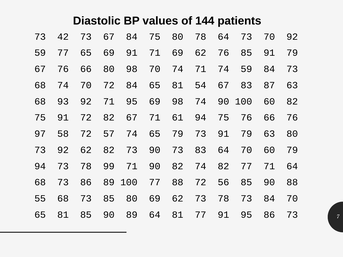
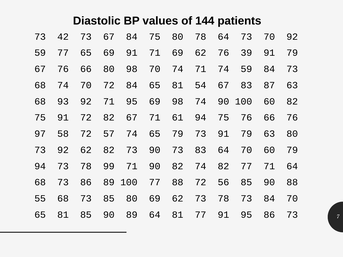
76 85: 85 -> 39
